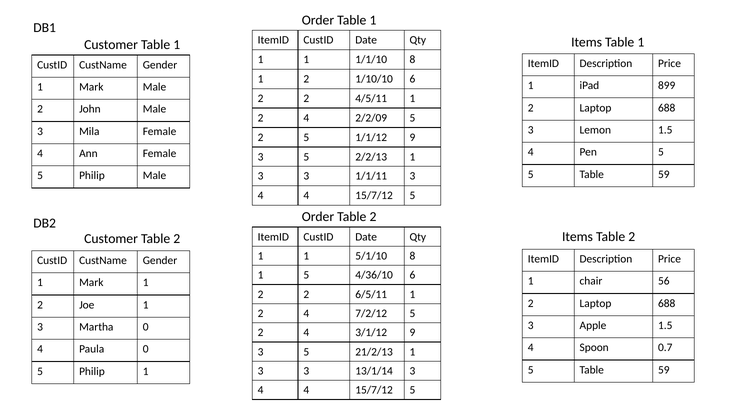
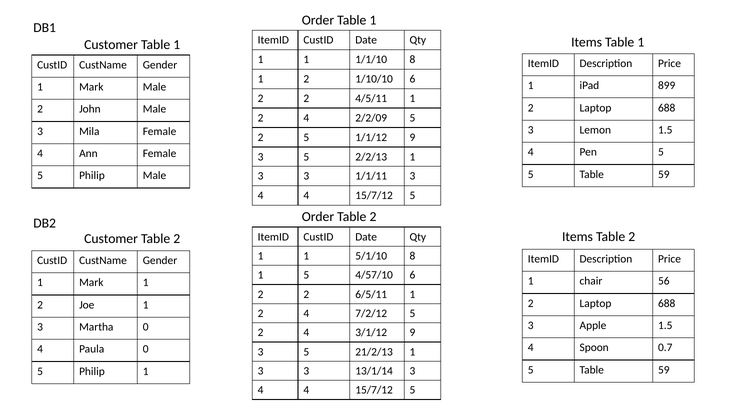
4/36/10: 4/36/10 -> 4/57/10
